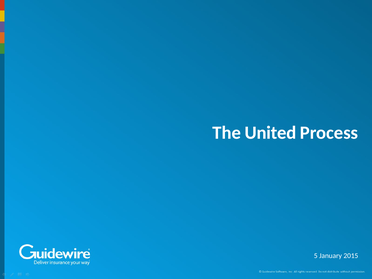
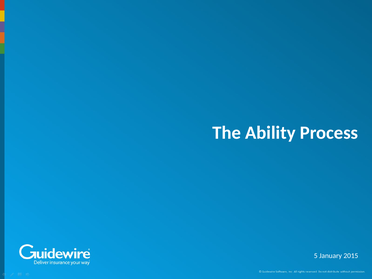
United: United -> Ability
